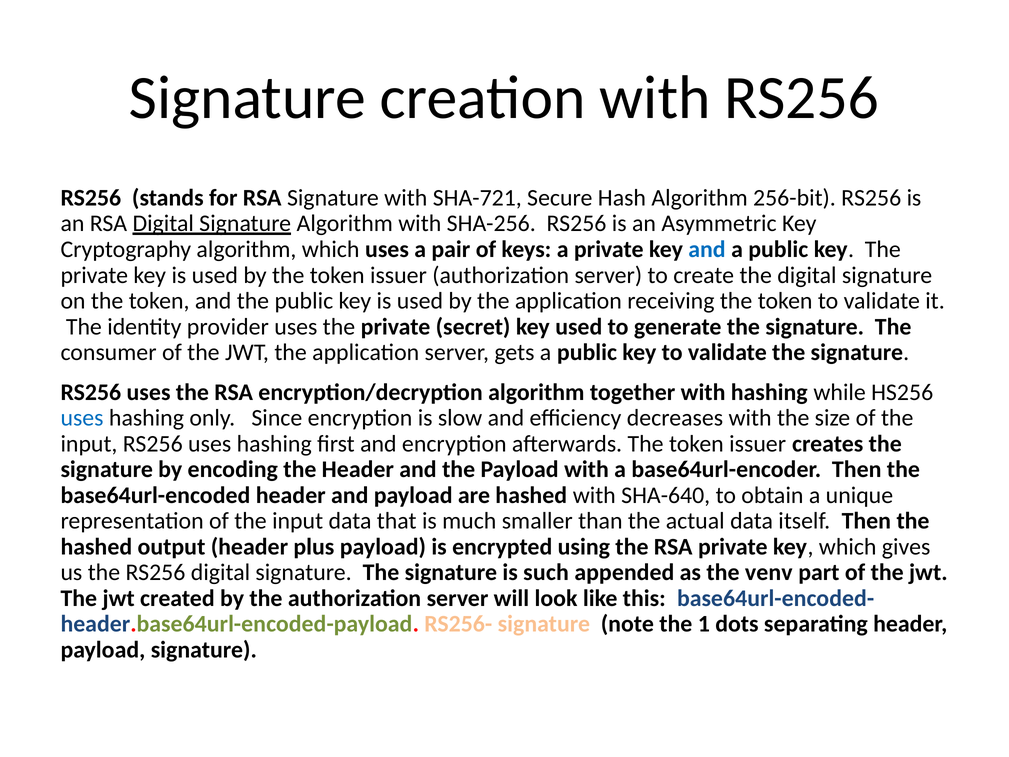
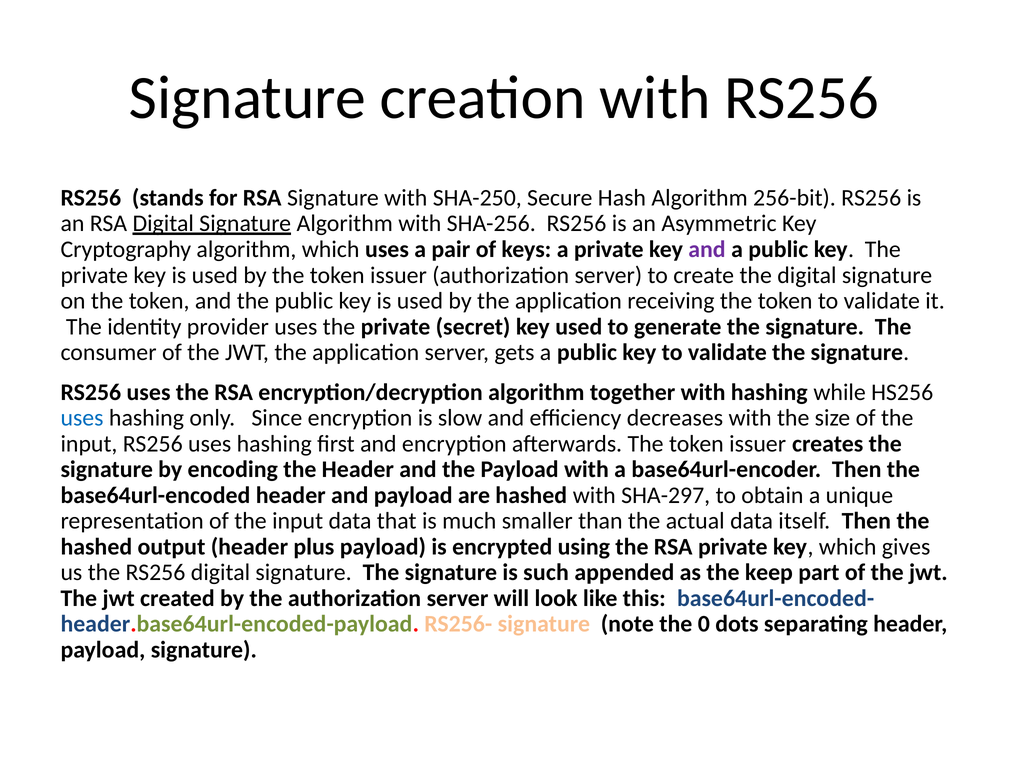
SHA-721: SHA-721 -> SHA-250
and at (707, 250) colour: blue -> purple
SHA-640: SHA-640 -> SHA-297
venv: venv -> keep
1: 1 -> 0
